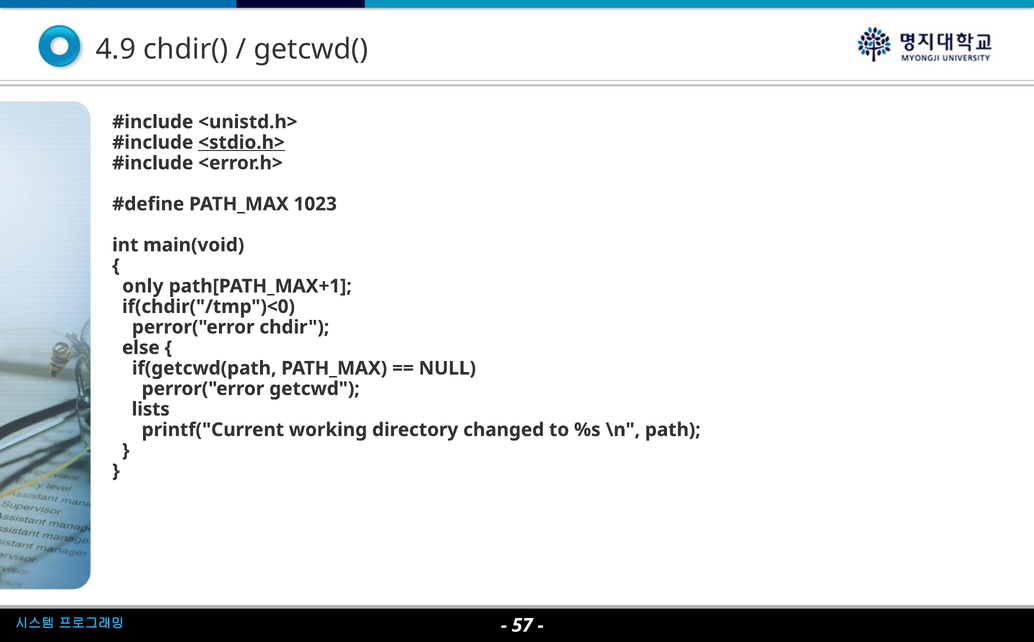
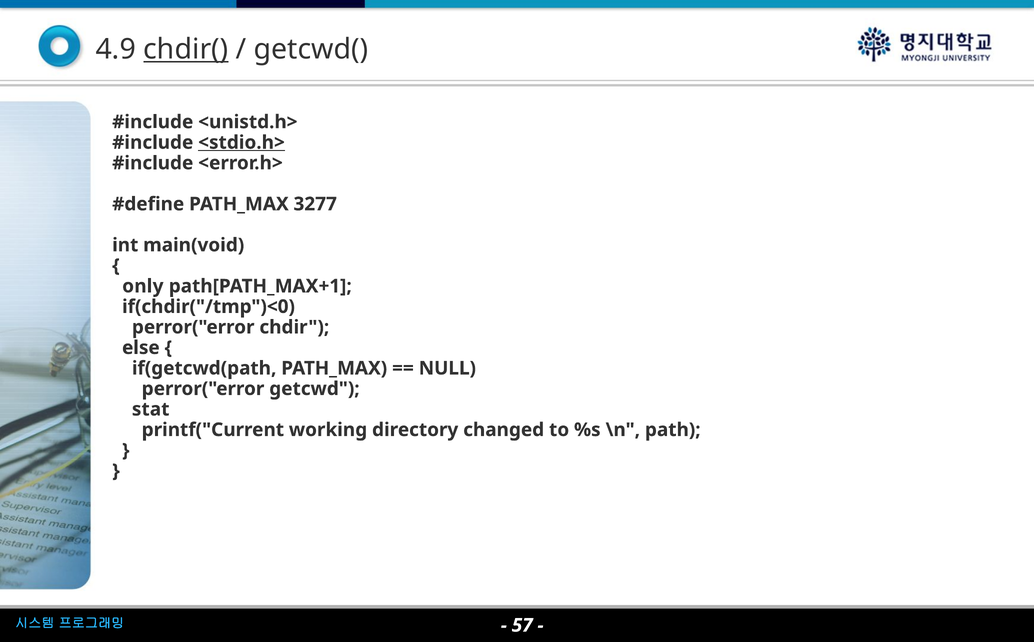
chdir( underline: none -> present
1023: 1023 -> 3277
lists: lists -> stat
